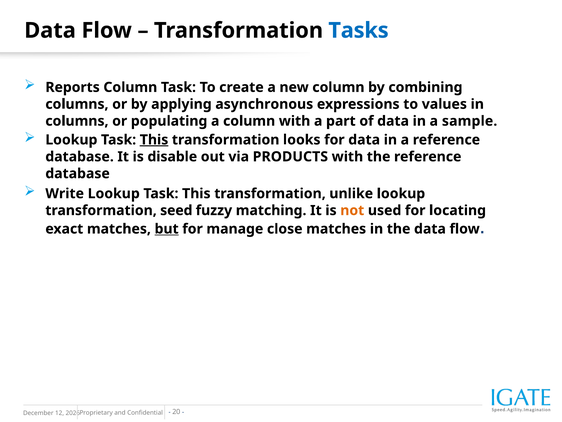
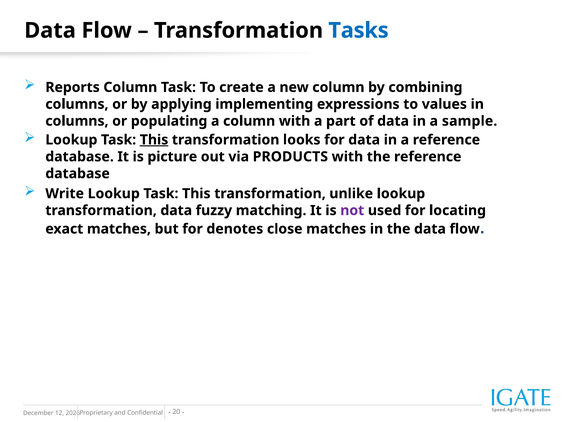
asynchronous: asynchronous -> implementing
disable: disable -> picture
transformation seed: seed -> data
not colour: orange -> purple
but underline: present -> none
manage: manage -> denotes
